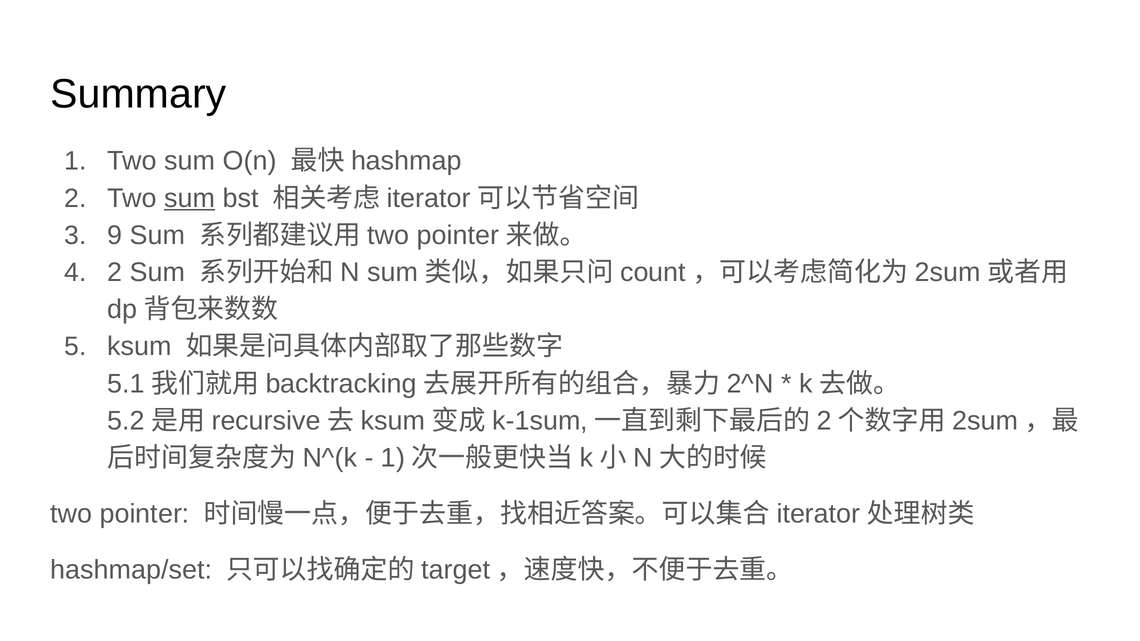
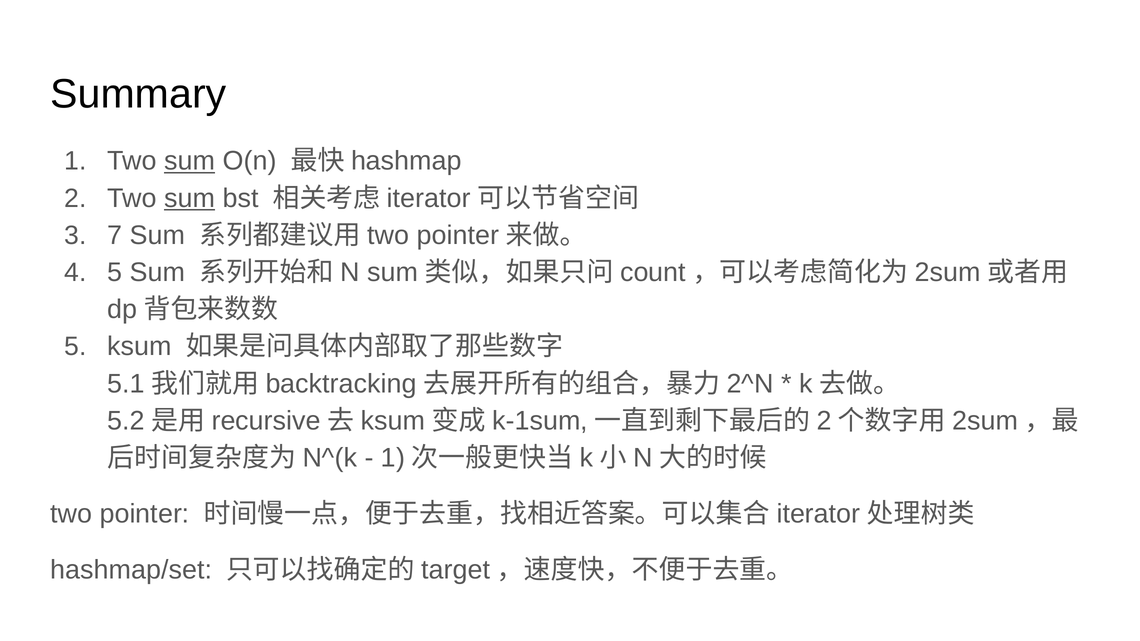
sum at (190, 161) underline: none -> present
9: 9 -> 7
4 2: 2 -> 5
